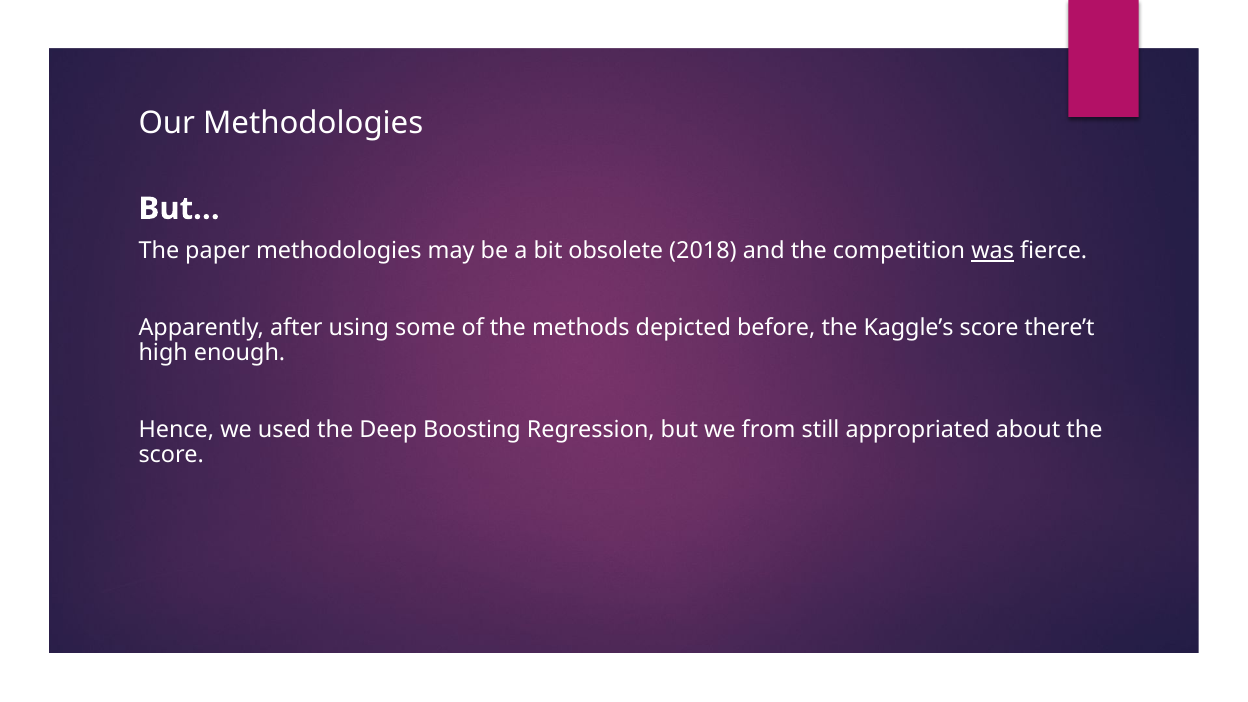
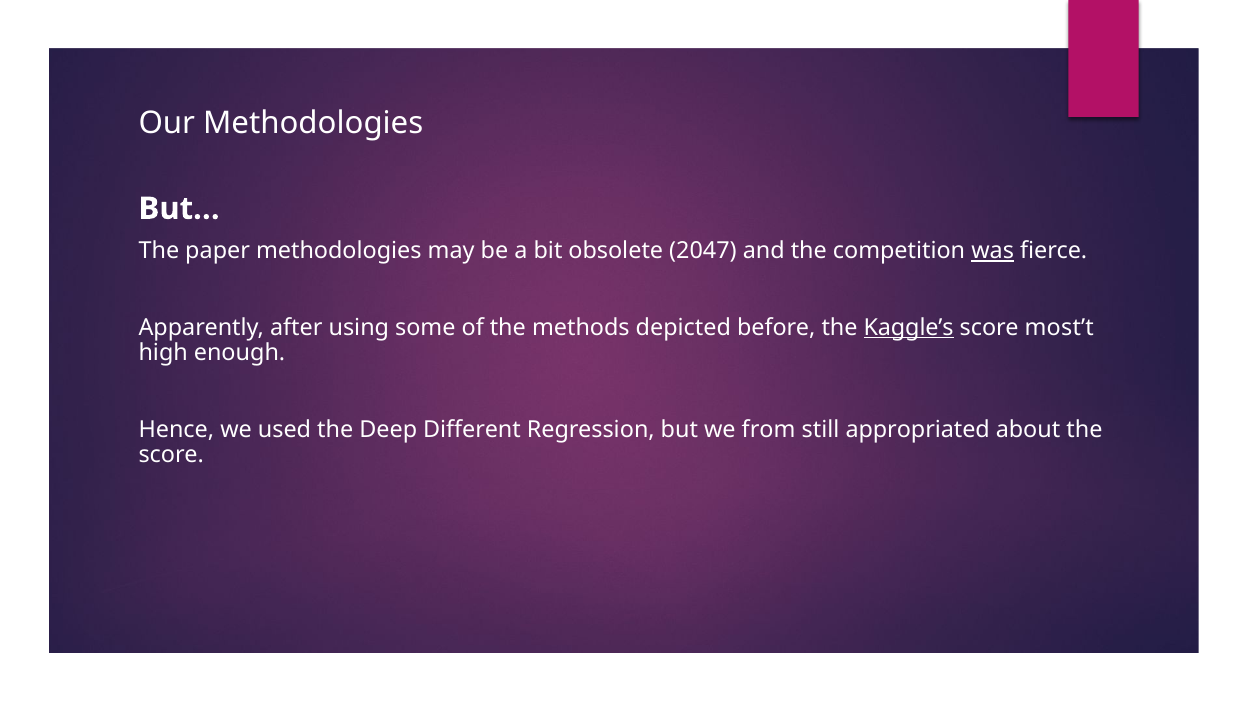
2018: 2018 -> 2047
Kaggle’s underline: none -> present
there’t: there’t -> most’t
Boosting: Boosting -> Different
